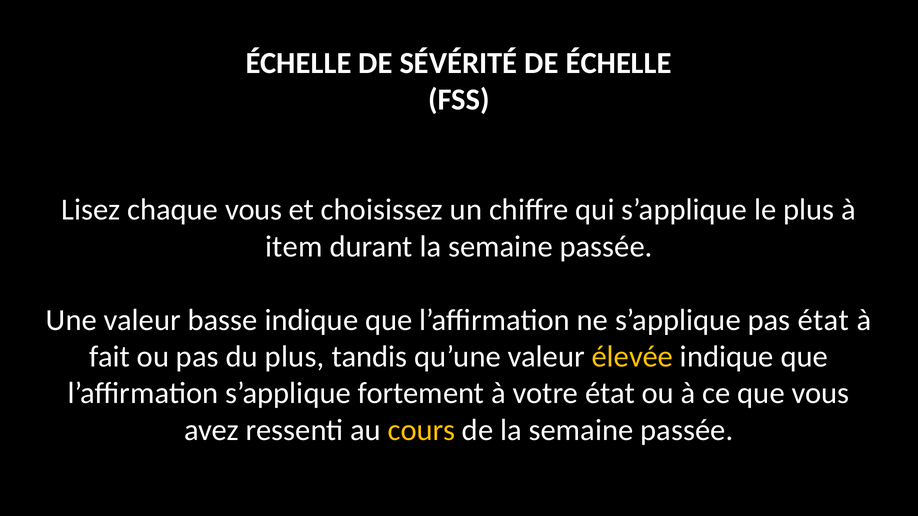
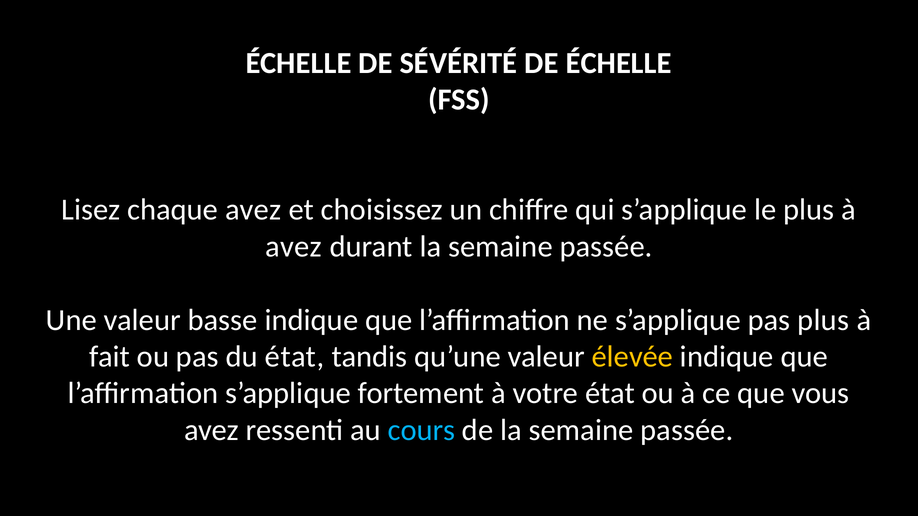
chaque vous: vous -> avez
item at (294, 247): item -> avez
pas état: état -> plus
du plus: plus -> état
cours colour: yellow -> light blue
